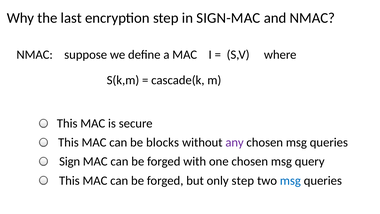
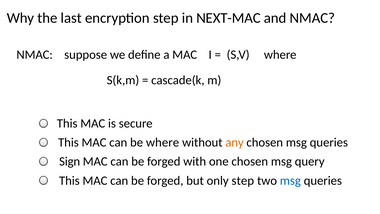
SIGN-MAC: SIGN-MAC -> NEXT-MAC
be blocks: blocks -> where
any colour: purple -> orange
